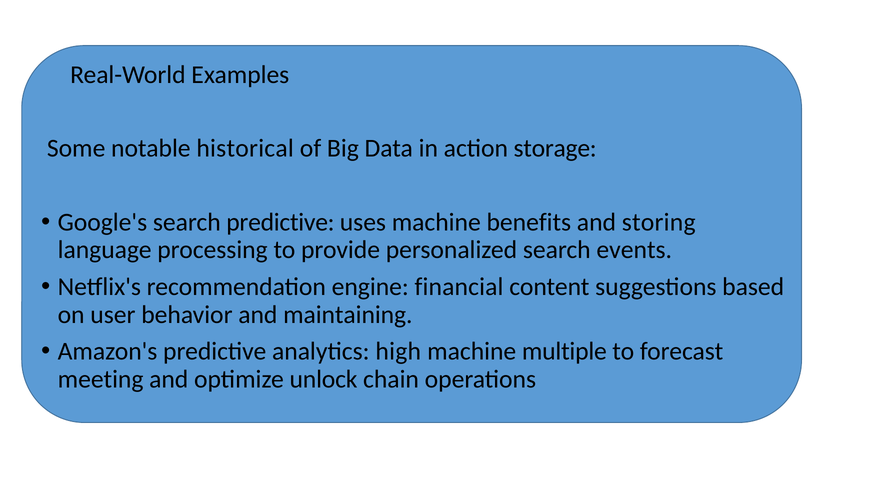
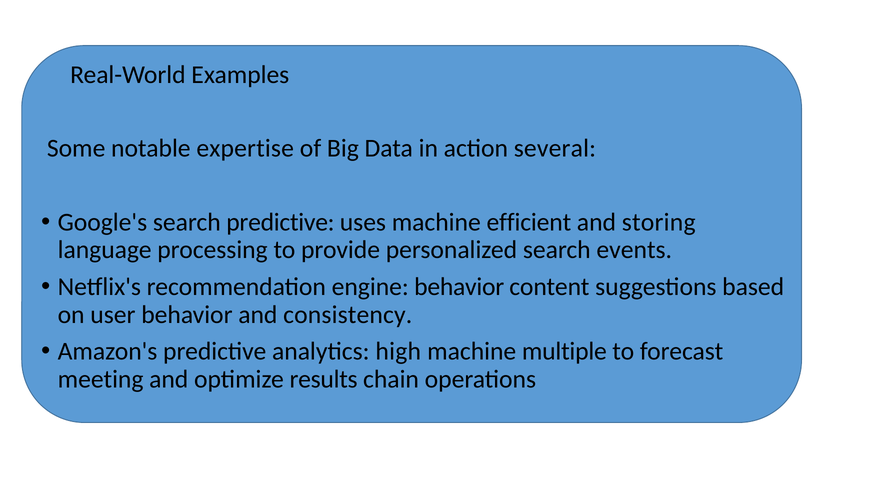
historical: historical -> expertise
storage: storage -> several
benefits: benefits -> efficient
engine financial: financial -> behavior
maintaining: maintaining -> consistency
unlock: unlock -> results
